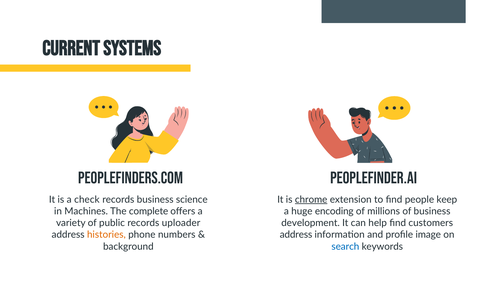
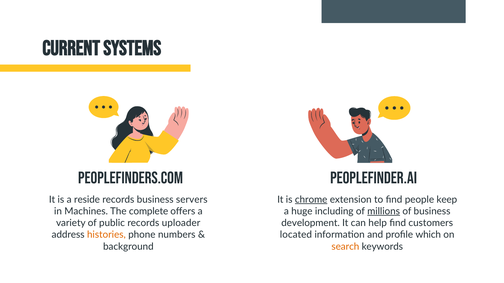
check: check -> reside
science: science -> servers
encoding: encoding -> including
millions underline: none -> present
address at (296, 235): address -> located
image: image -> which
search colour: blue -> orange
